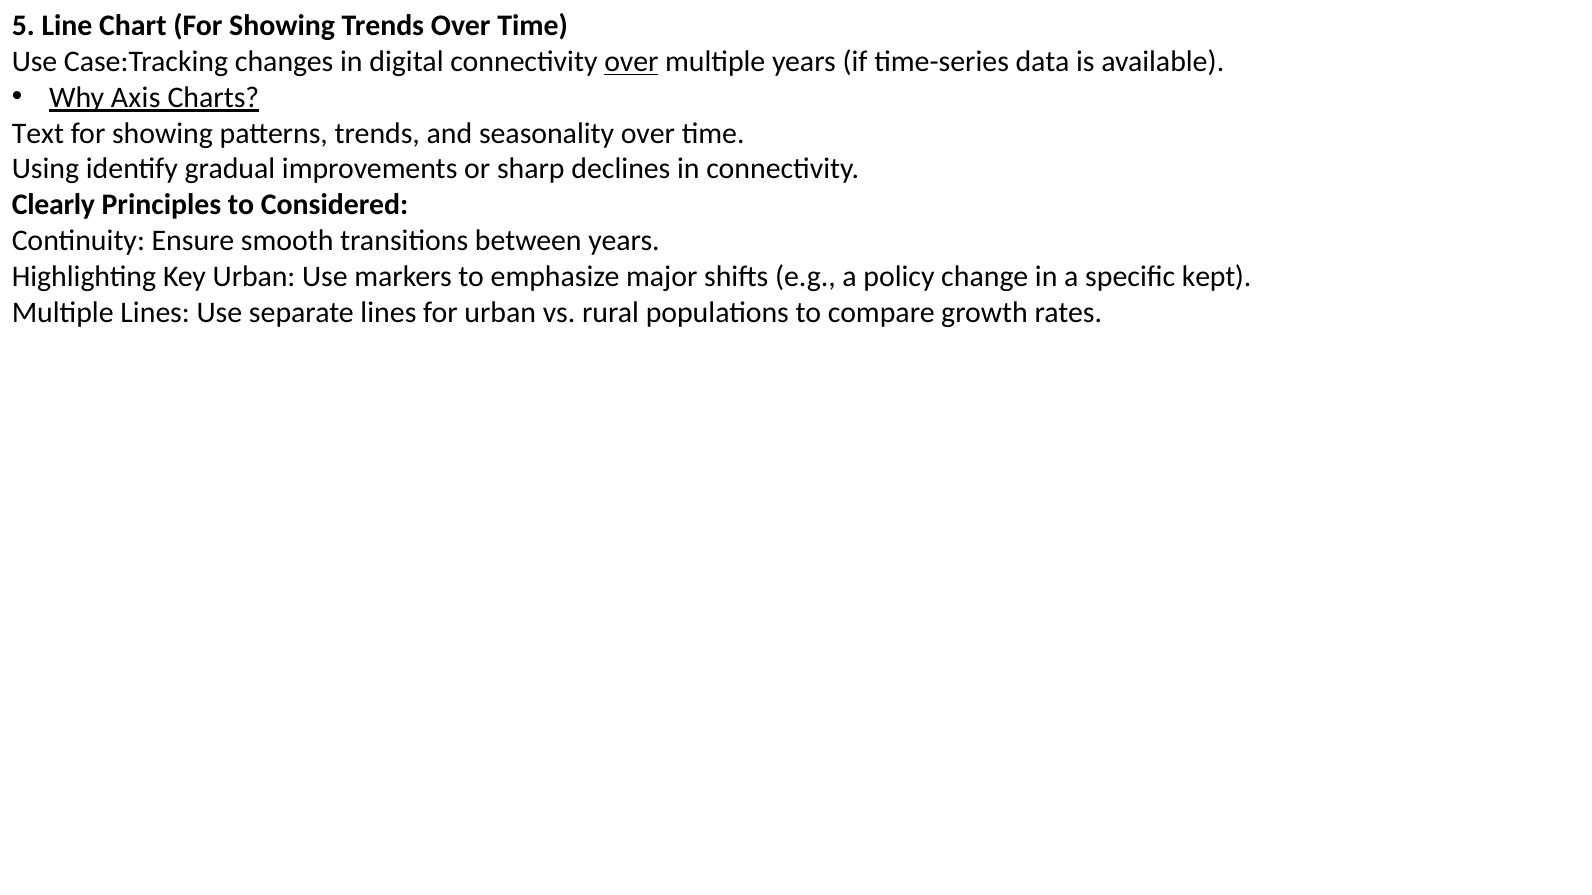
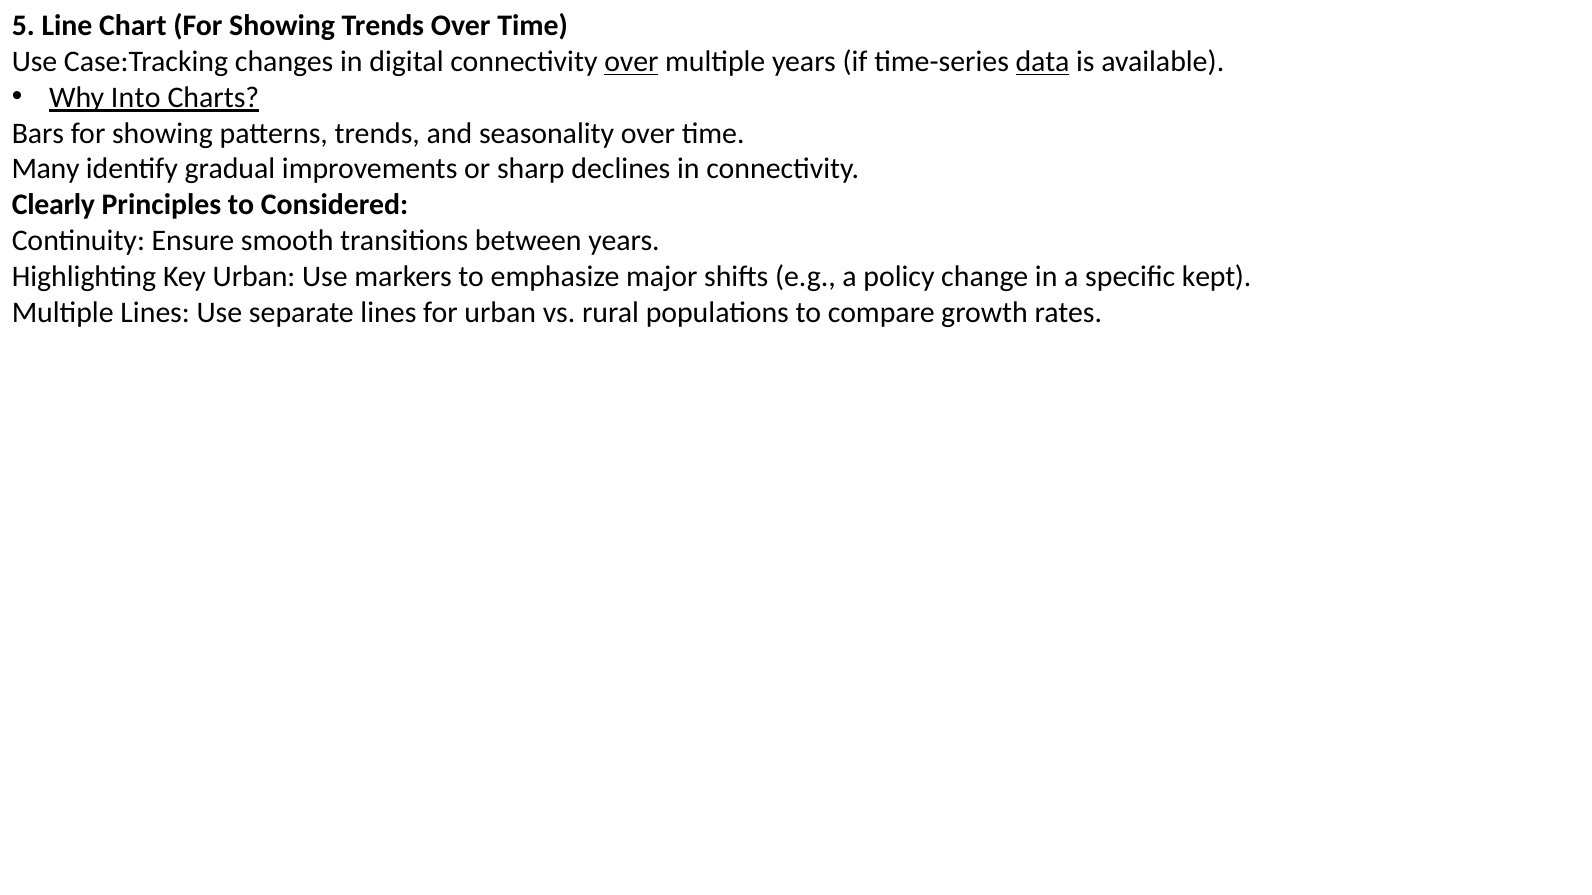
data underline: none -> present
Axis: Axis -> Into
Text: Text -> Bars
Using: Using -> Many
